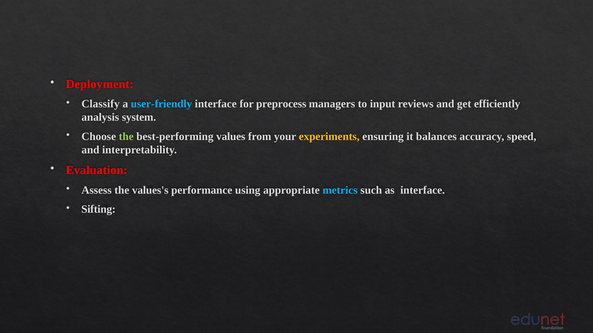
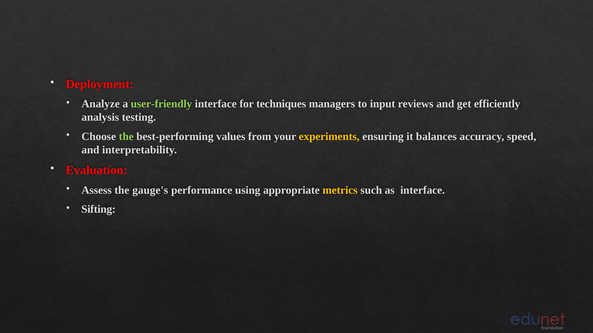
Classify: Classify -> Analyze
user-friendly colour: light blue -> light green
preprocess: preprocess -> techniques
system: system -> testing
values's: values's -> gauge's
metrics colour: light blue -> yellow
